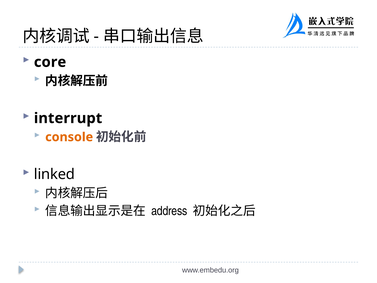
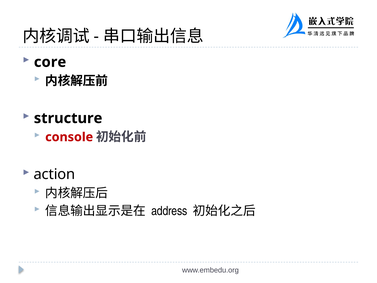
interrupt: interrupt -> structure
console colour: orange -> red
linked: linked -> action
